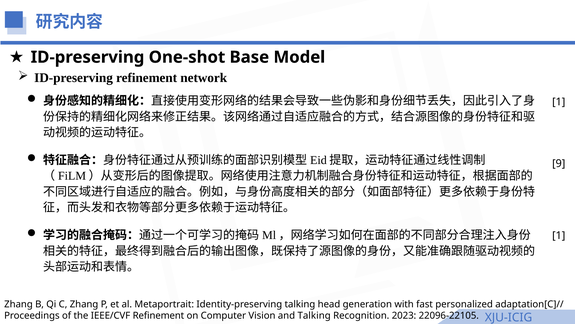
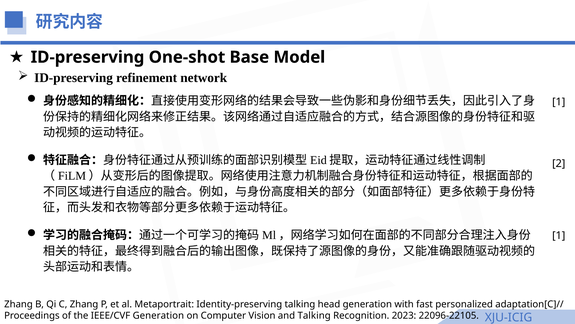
9: 9 -> 2
IEEE/CVF Refinement: Refinement -> Generation
